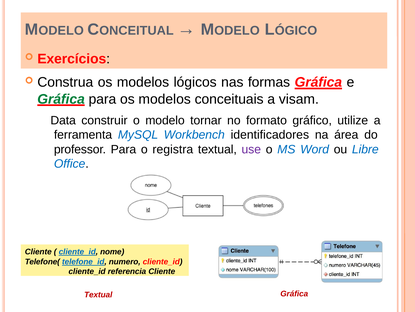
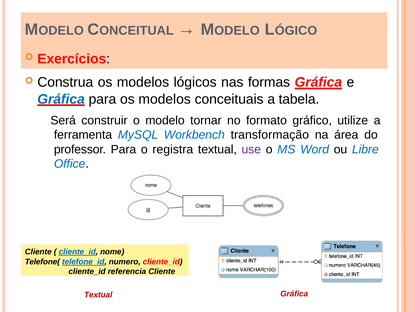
Gráfica at (61, 99) colour: green -> blue
visam: visam -> tabela
Data: Data -> Será
identificadores: identificadores -> transformação
